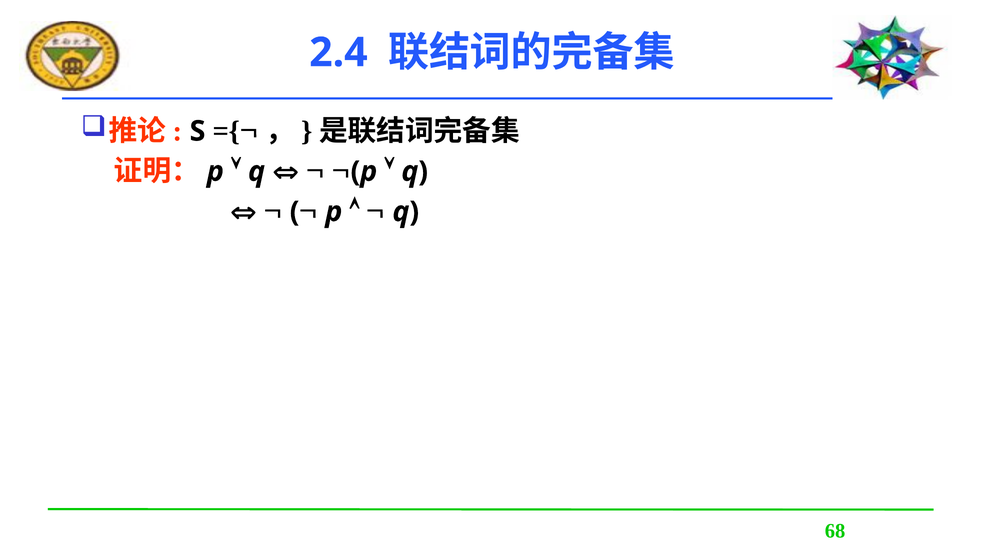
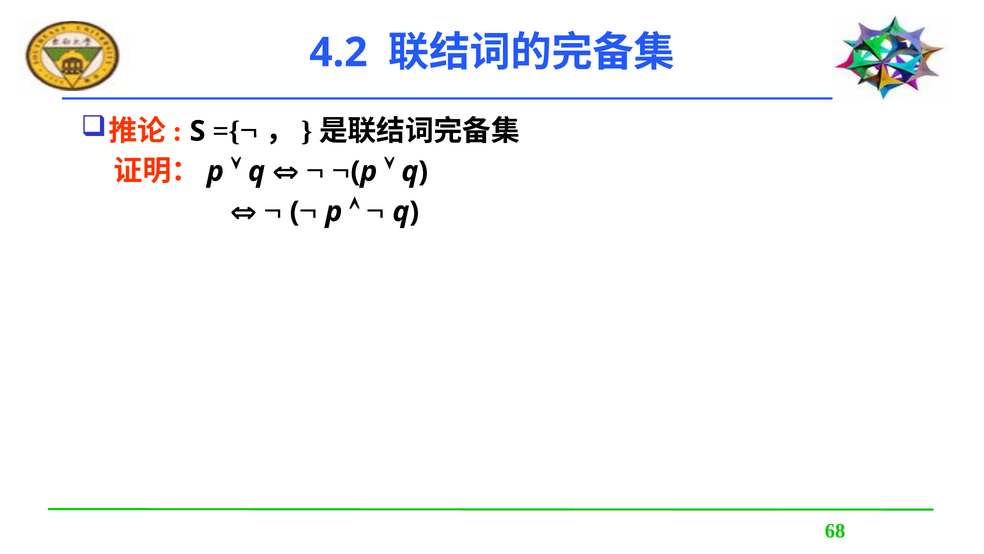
2.4: 2.4 -> 4.2
